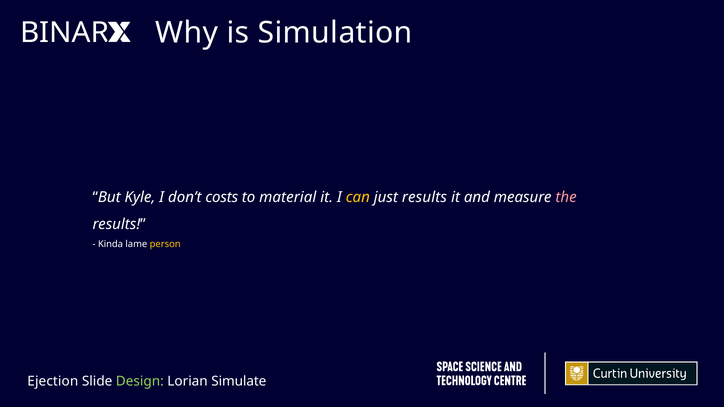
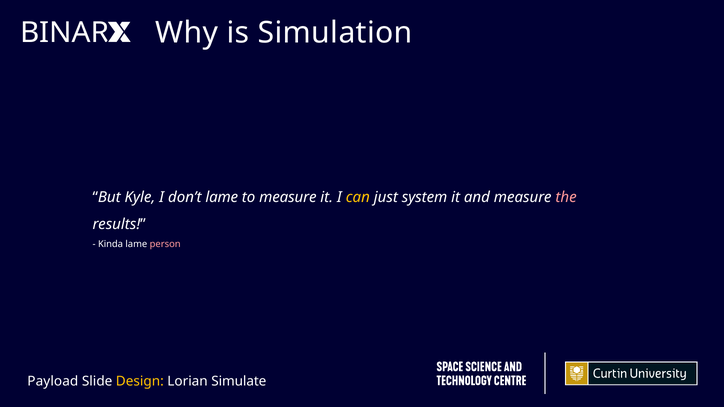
don’t costs: costs -> lame
to material: material -> measure
just results: results -> system
person colour: yellow -> pink
Ejection: Ejection -> Payload
Design colour: light green -> yellow
